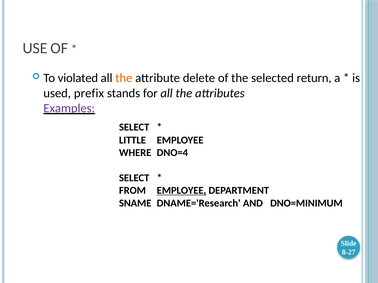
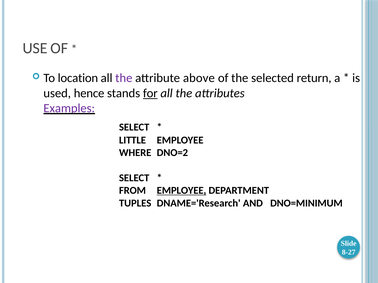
violated: violated -> location
the at (124, 78) colour: orange -> purple
delete: delete -> above
prefix: prefix -> hence
for underline: none -> present
DNO=4: DNO=4 -> DNO=2
SNAME: SNAME -> TUPLES
